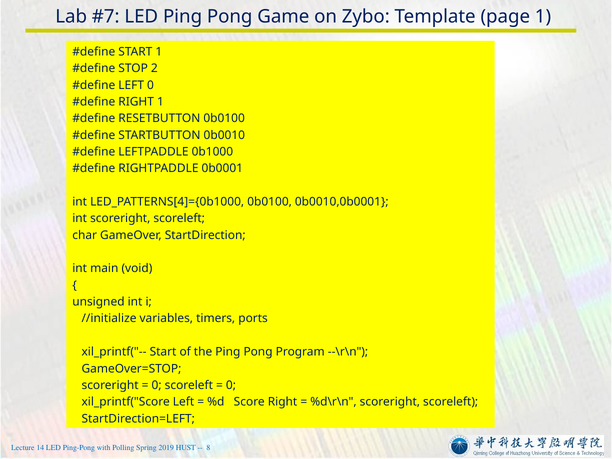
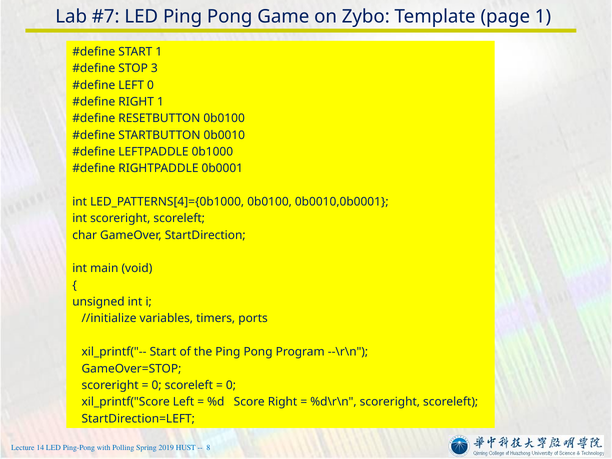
2: 2 -> 3
